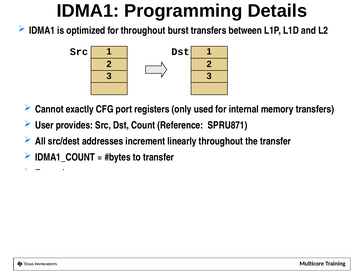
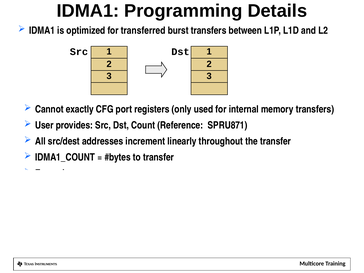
for throughout: throughout -> transferred
